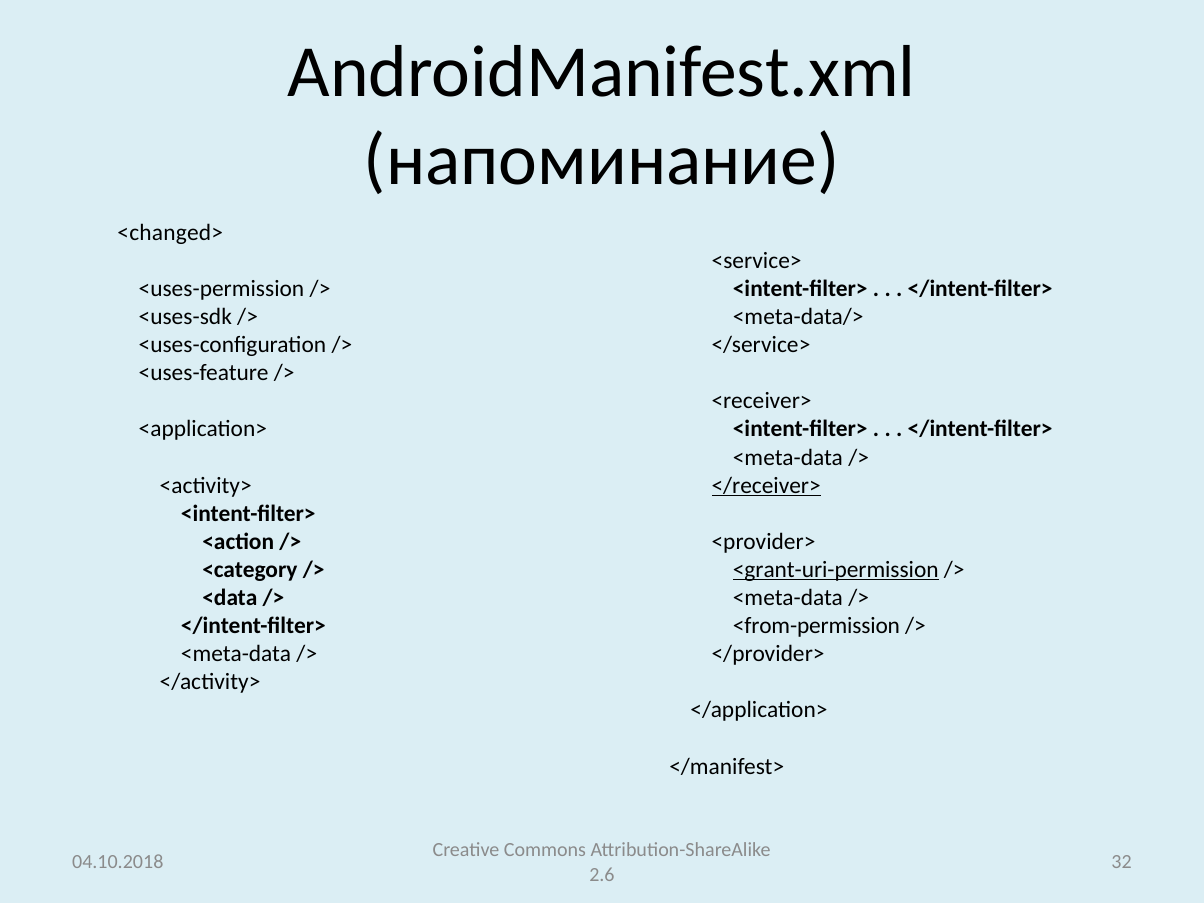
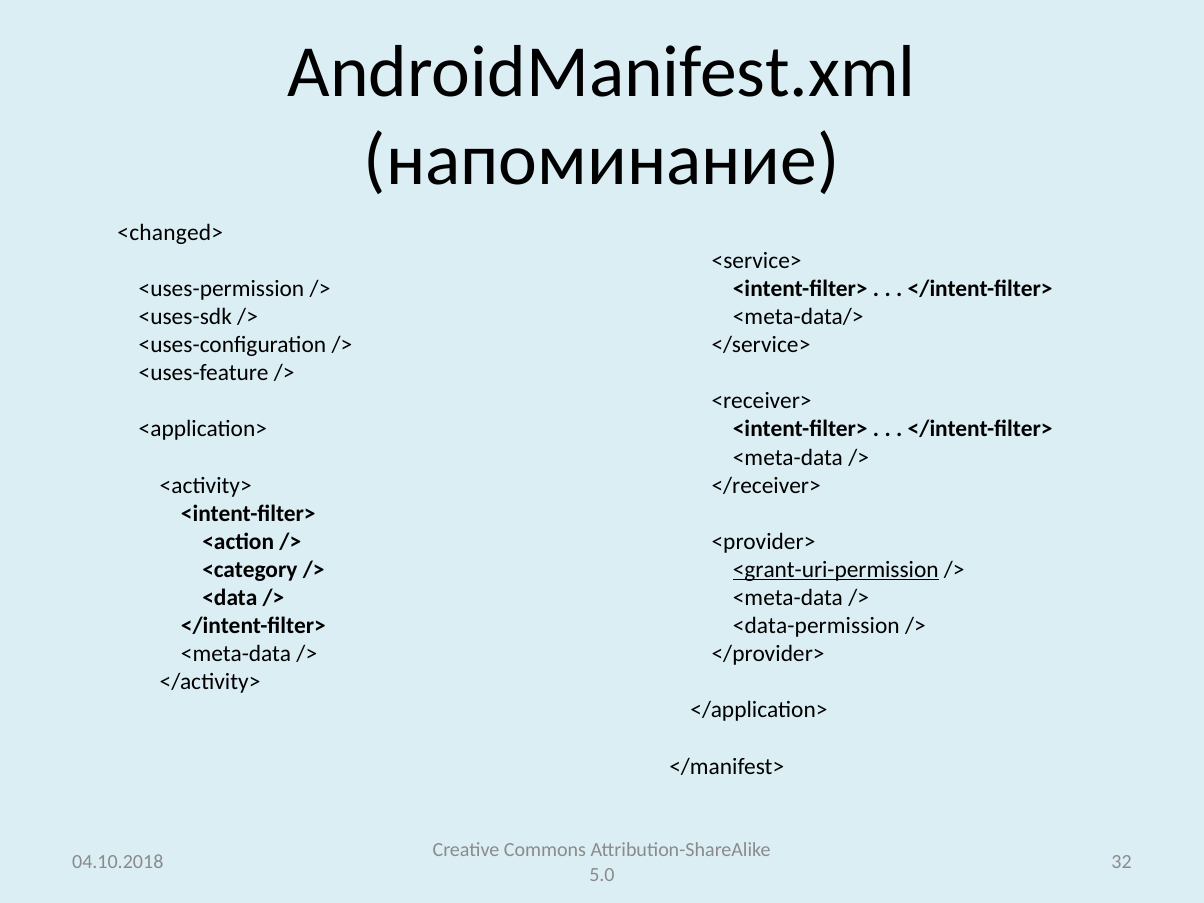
</receiver> underline: present -> none
<from-permission: <from-permission -> <data-permission
2.6: 2.6 -> 5.0
